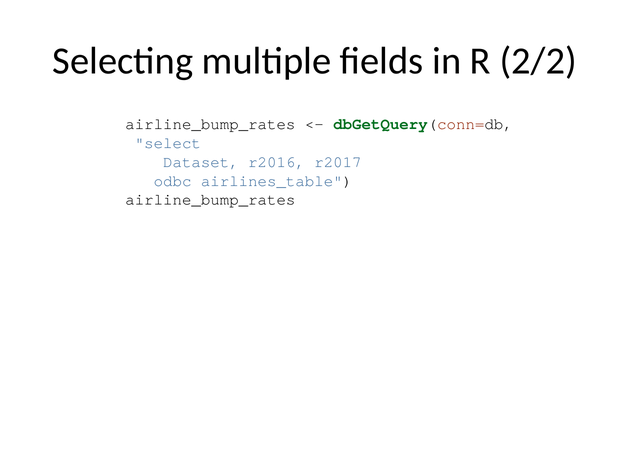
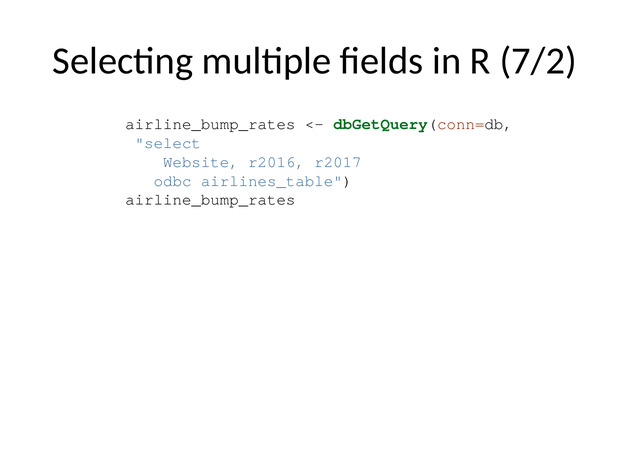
2/2: 2/2 -> 7/2
Dataset: Dataset -> Website
